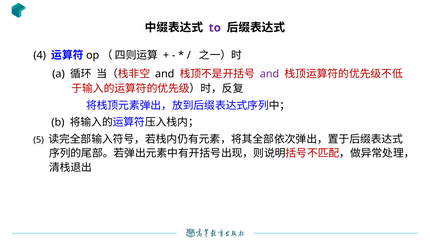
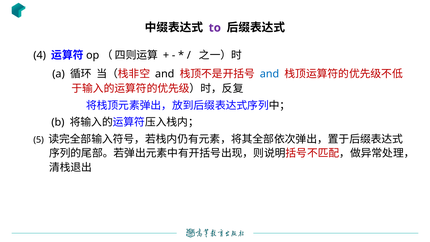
and at (270, 74) colour: purple -> blue
